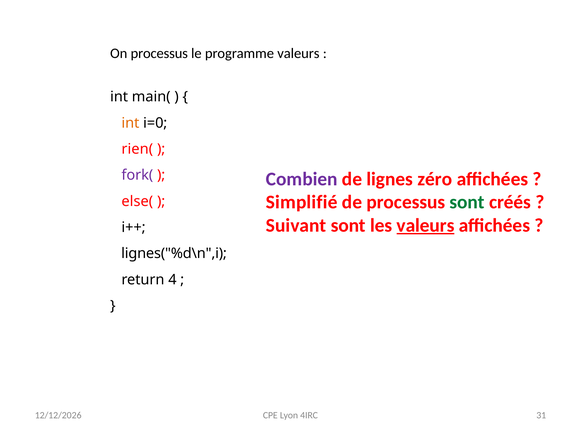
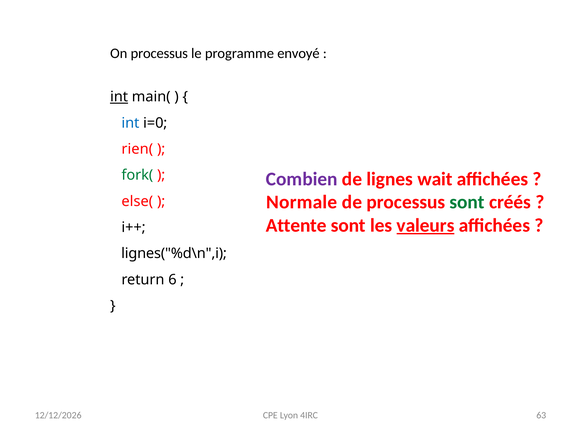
programme valeurs: valeurs -> envoyé
int at (119, 97) underline: none -> present
int at (130, 123) colour: orange -> blue
fork( colour: purple -> green
zéro: zéro -> wait
Simplifié: Simplifié -> Normale
Suivant: Suivant -> Attente
4: 4 -> 6
31: 31 -> 63
